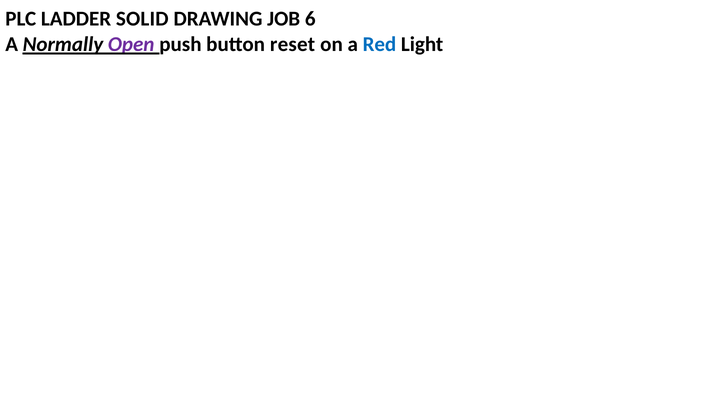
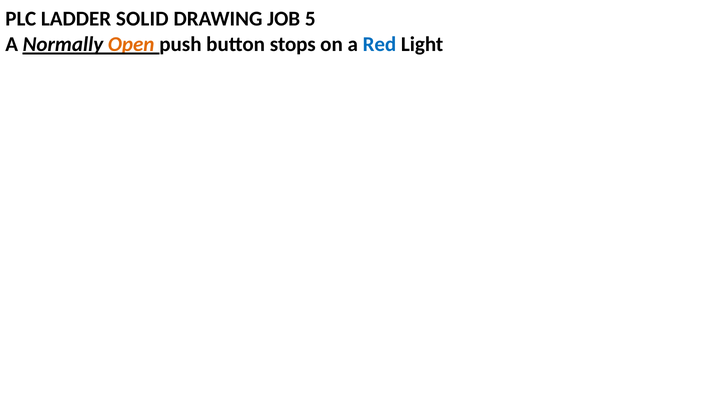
6: 6 -> 5
Open colour: purple -> orange
reset: reset -> stops
